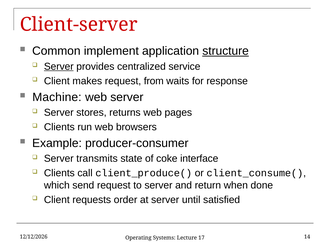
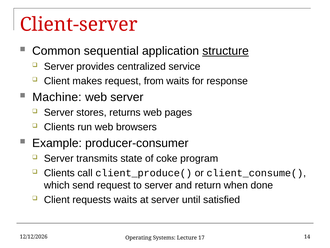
implement: implement -> sequential
Server at (59, 66) underline: present -> none
interface: interface -> program
requests order: order -> waits
